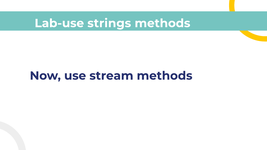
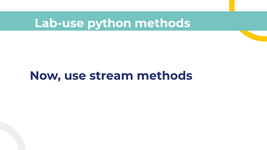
strings: strings -> python
